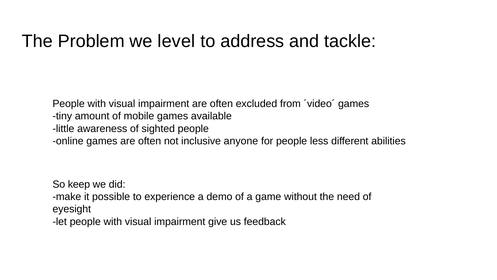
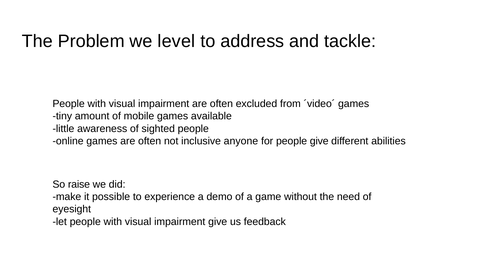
people less: less -> give
keep: keep -> raise
